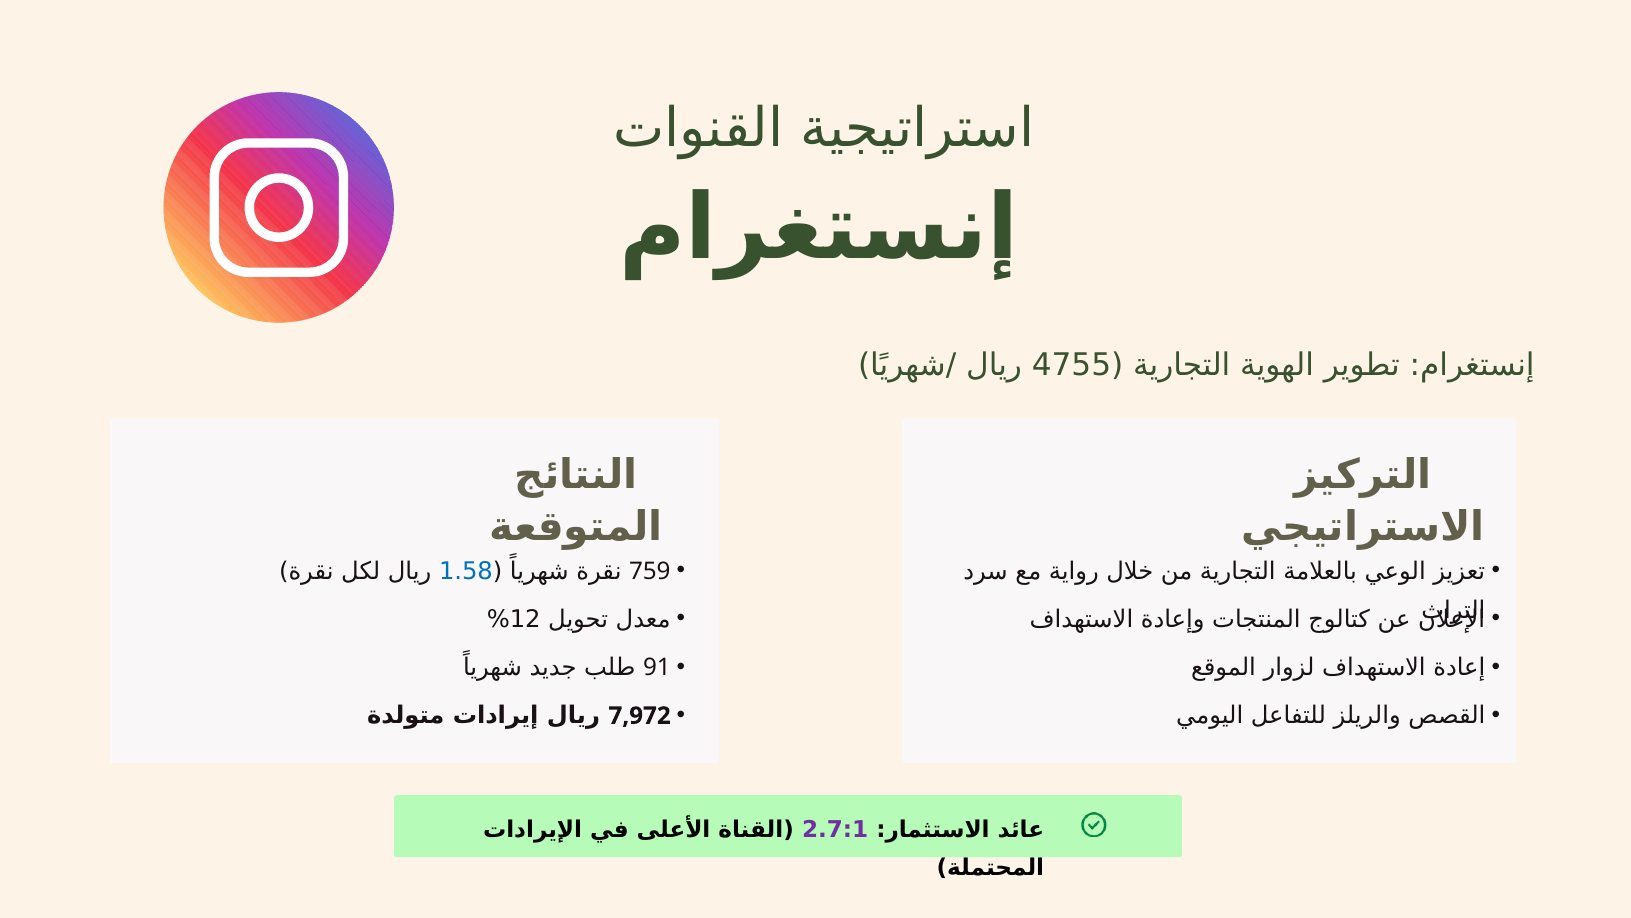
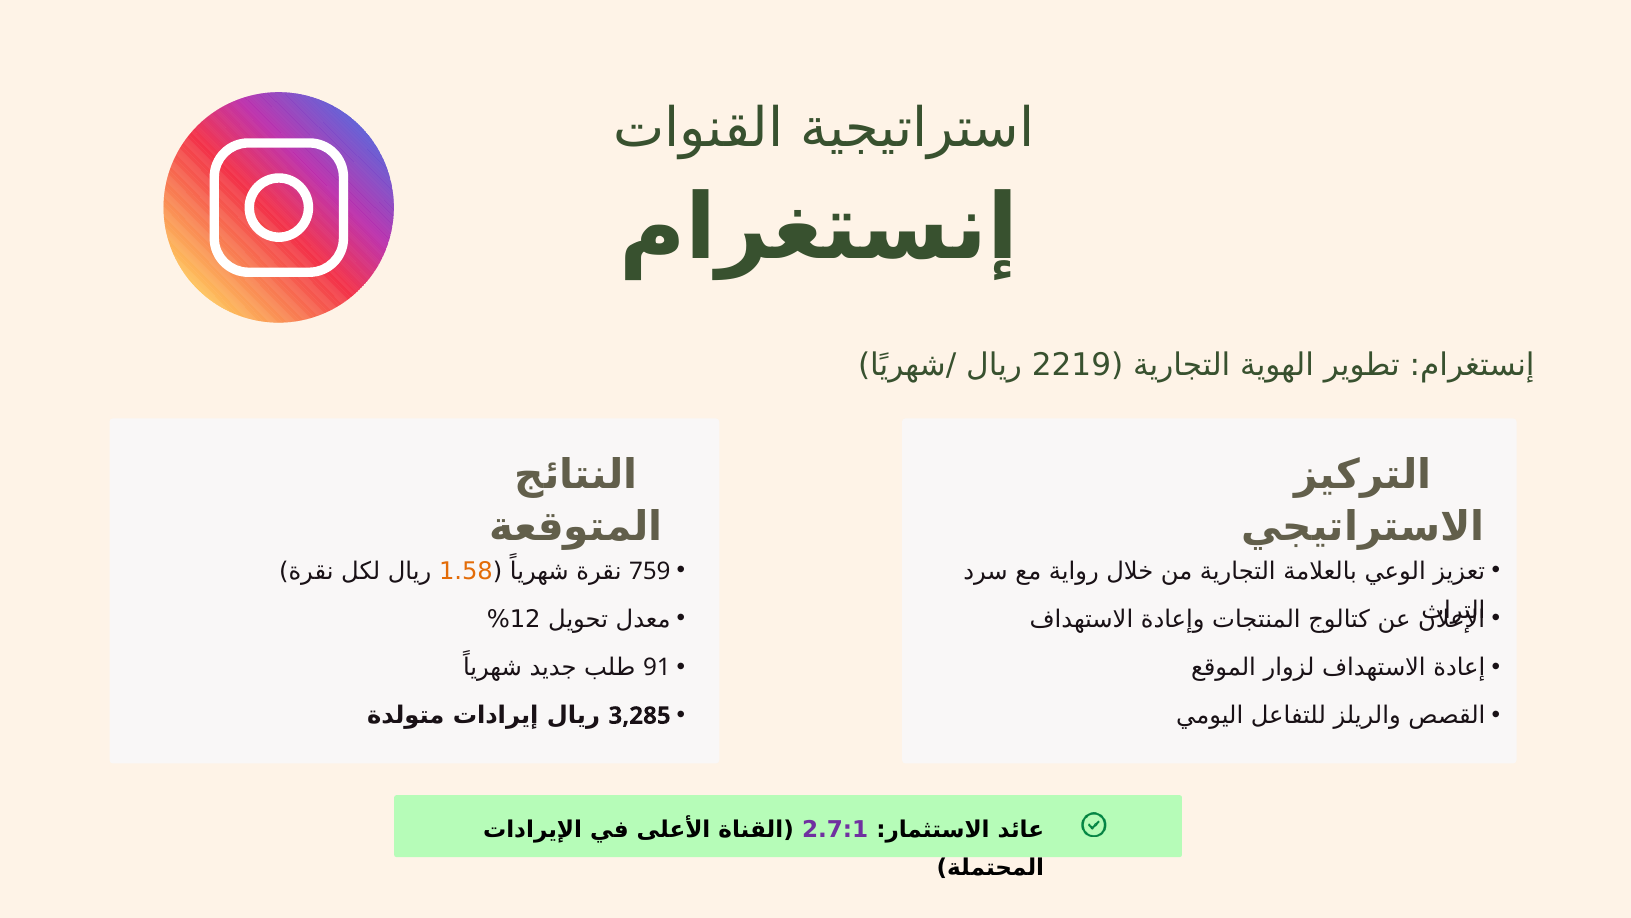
4755: 4755 -> 2219
1.58 colour: blue -> orange
7,972: 7,972 -> 3,285
